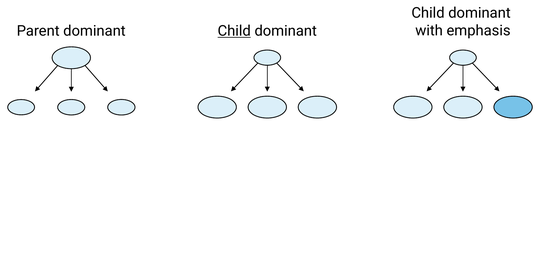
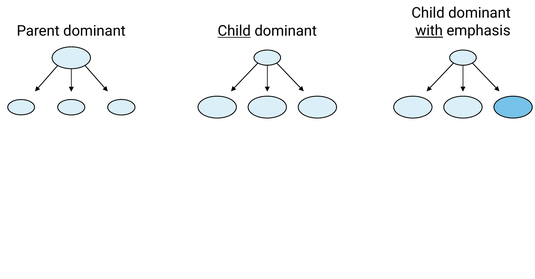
with underline: none -> present
